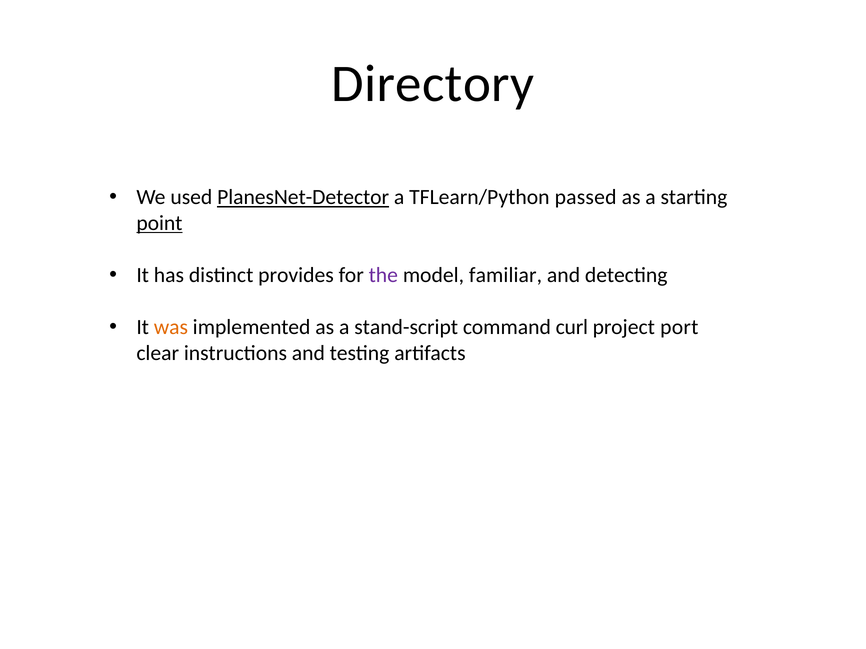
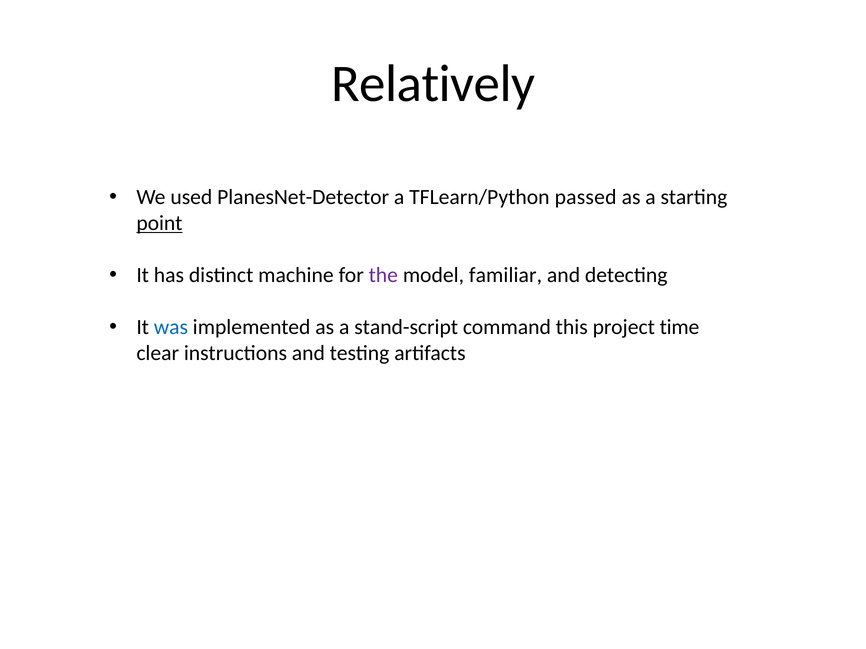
Directory: Directory -> Relatively
PlanesNet-Detector underline: present -> none
provides: provides -> machine
was colour: orange -> blue
curl: curl -> this
port: port -> time
